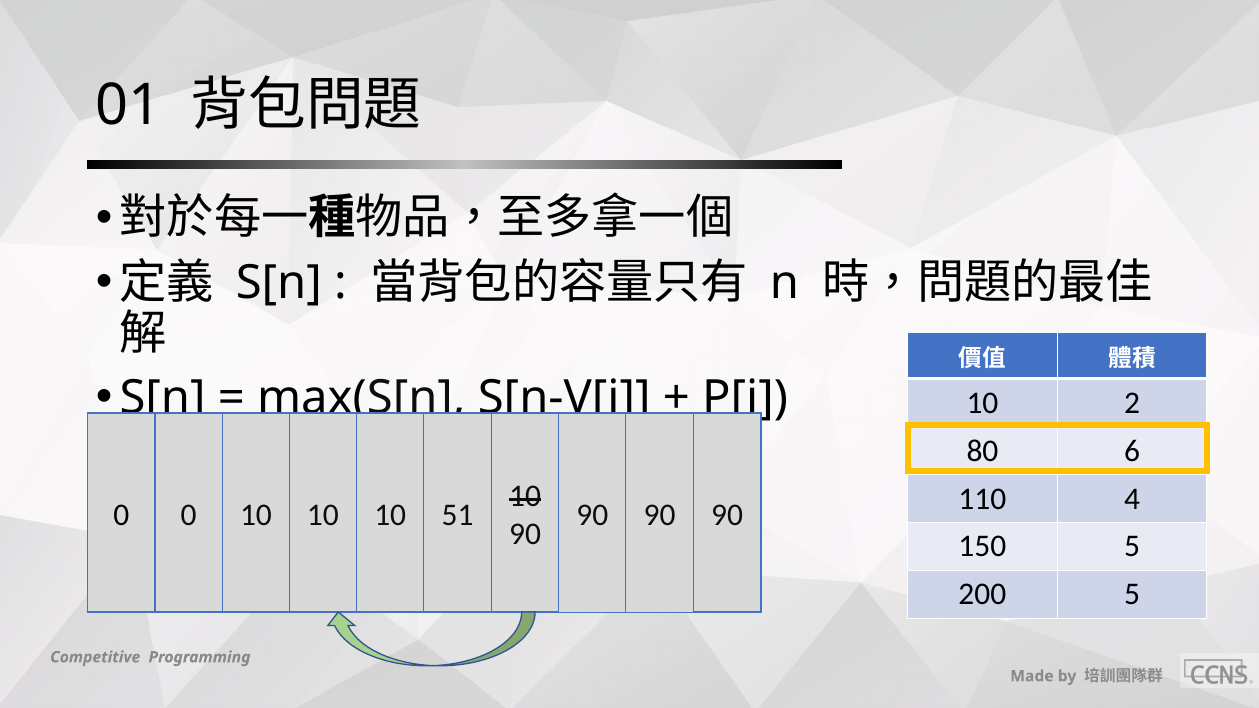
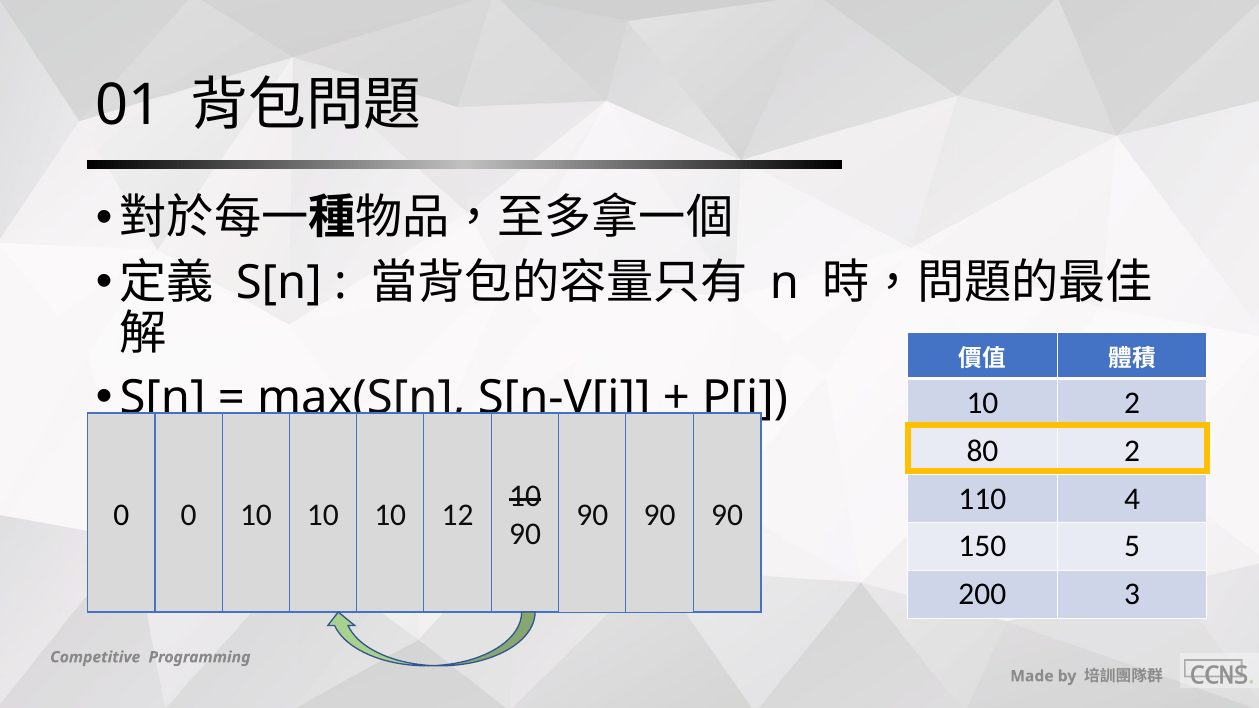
80 6: 6 -> 2
51: 51 -> 12
200 5: 5 -> 3
